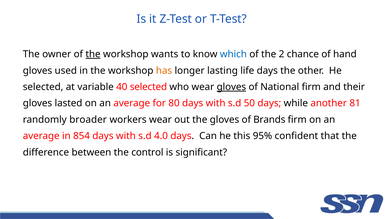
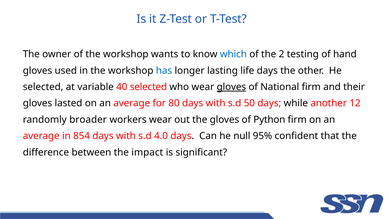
the at (93, 54) underline: present -> none
chance: chance -> testing
has colour: orange -> blue
81: 81 -> 12
Brands: Brands -> Python
this: this -> null
control: control -> impact
